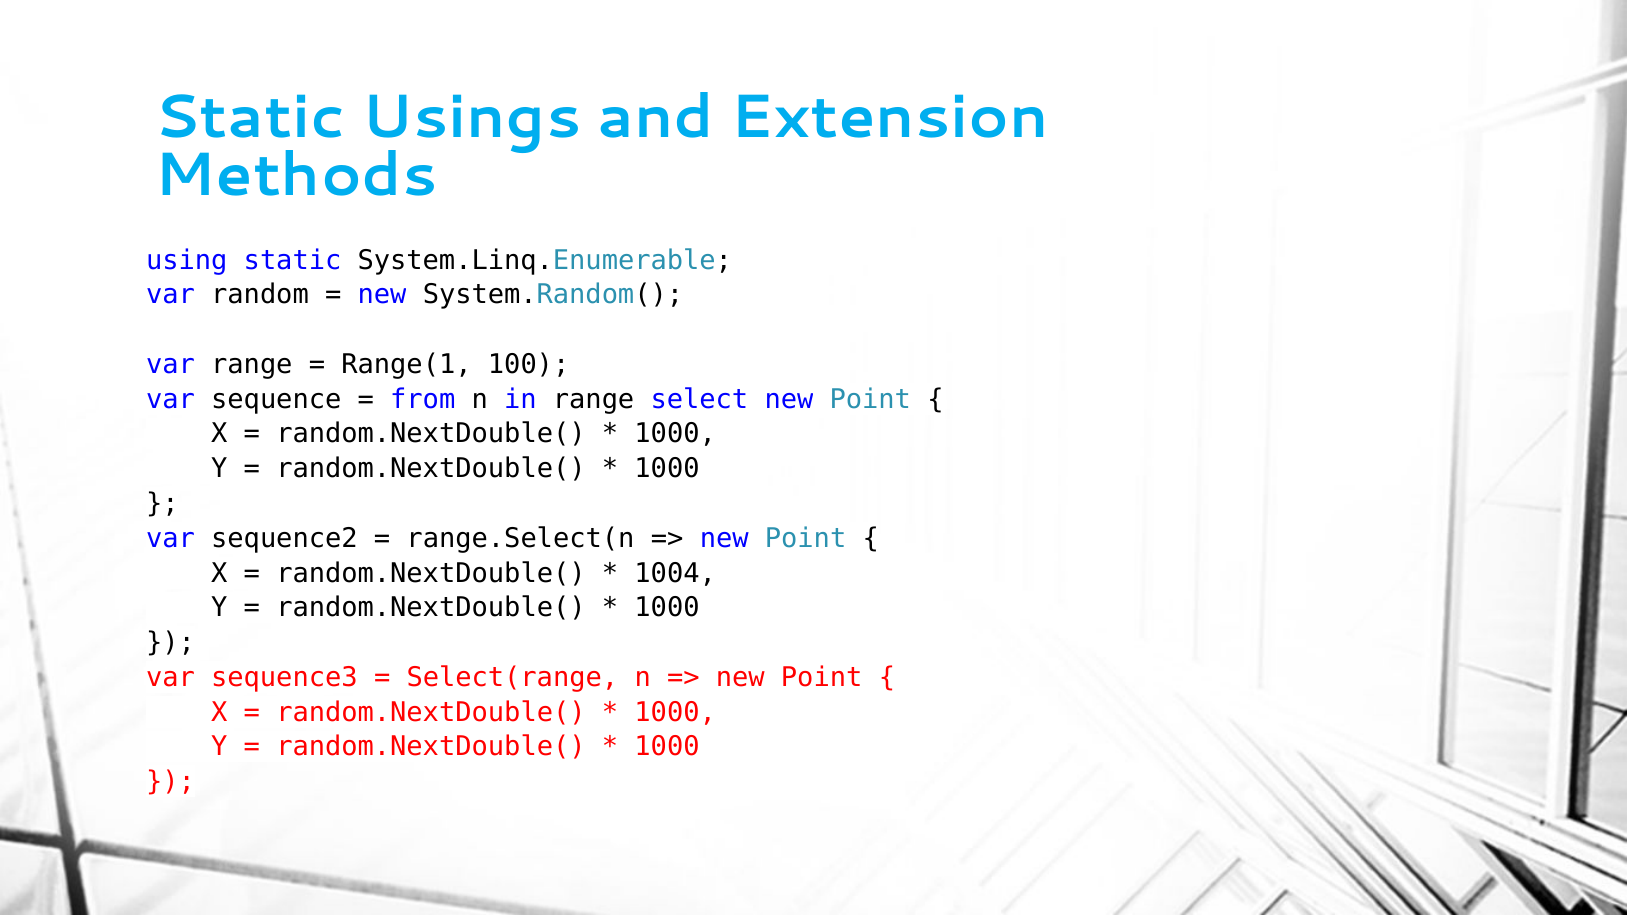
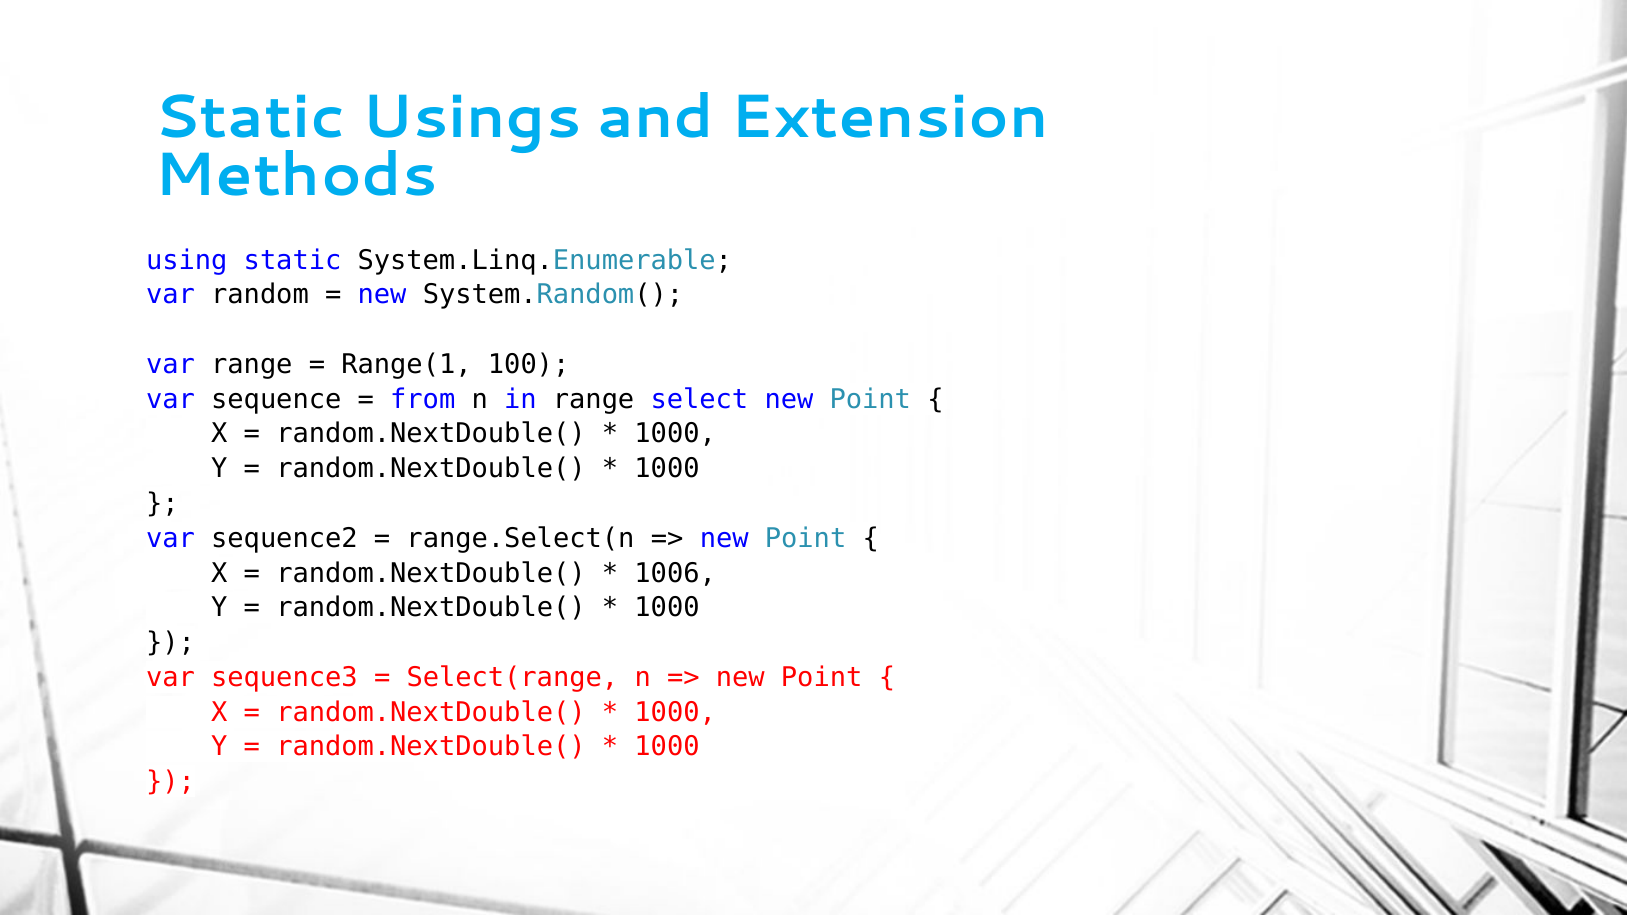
1004: 1004 -> 1006
